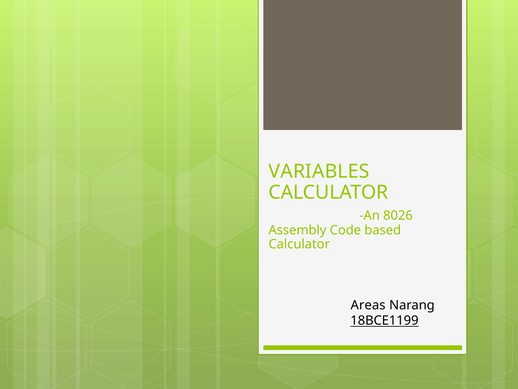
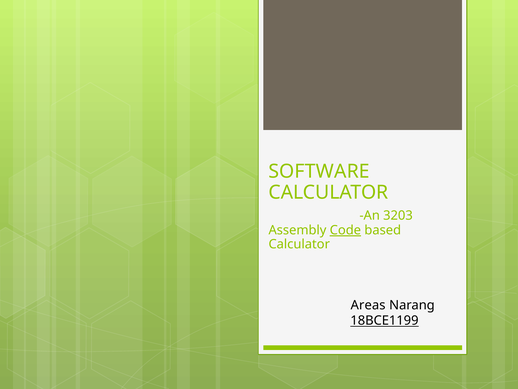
VARIABLES: VARIABLES -> SOFTWARE
8026: 8026 -> 3203
Code underline: none -> present
